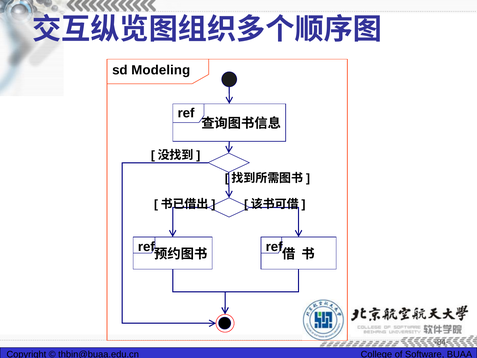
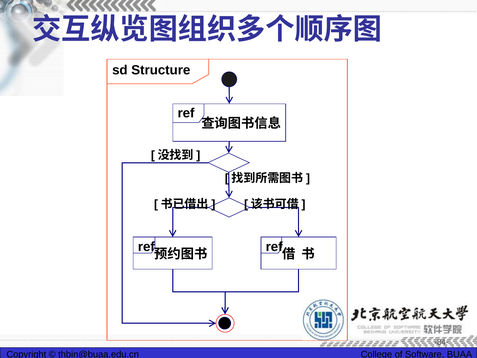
Modeling: Modeling -> Structure
